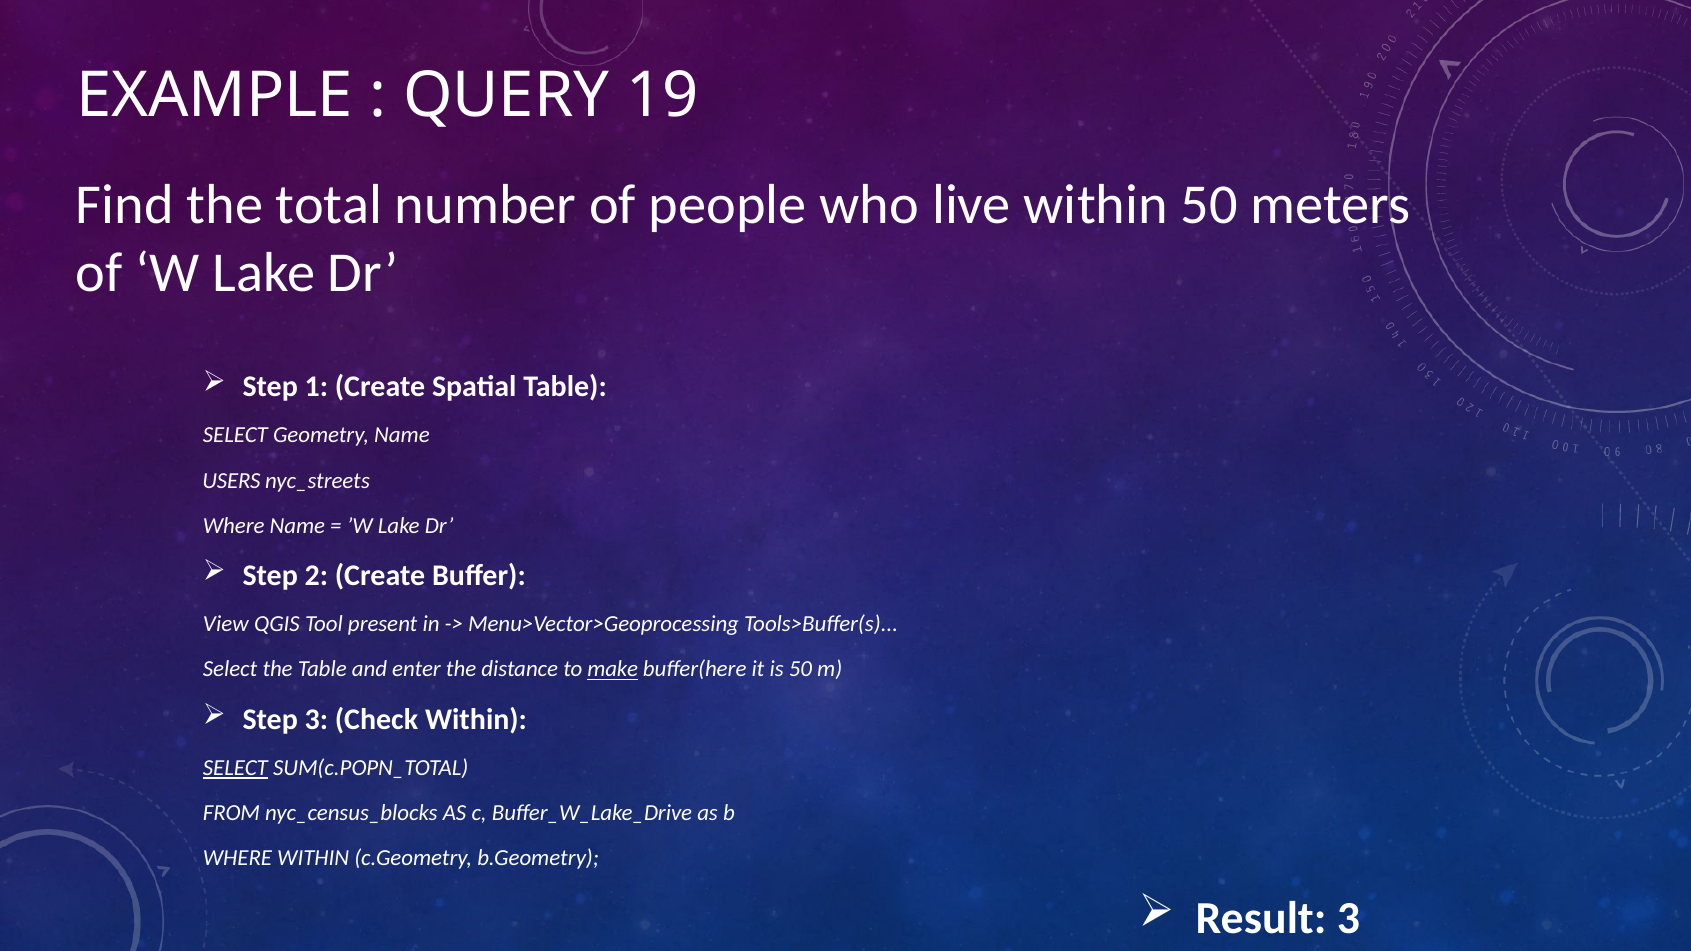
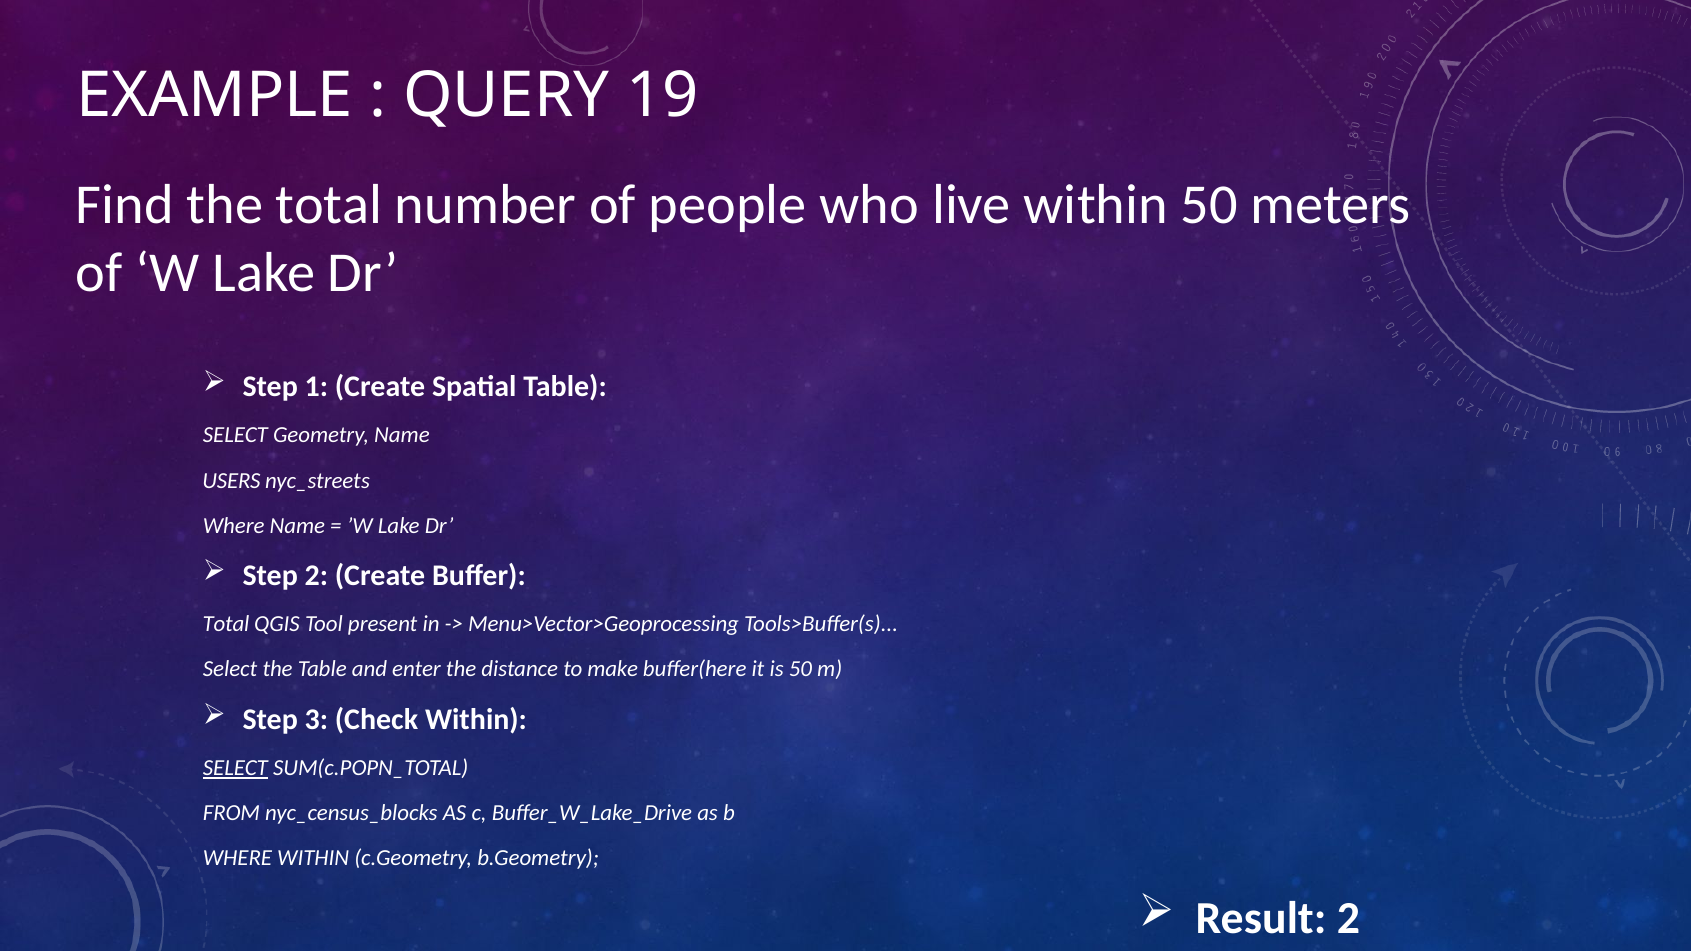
View at (226, 624): View -> Total
make underline: present -> none
Result 3: 3 -> 2
